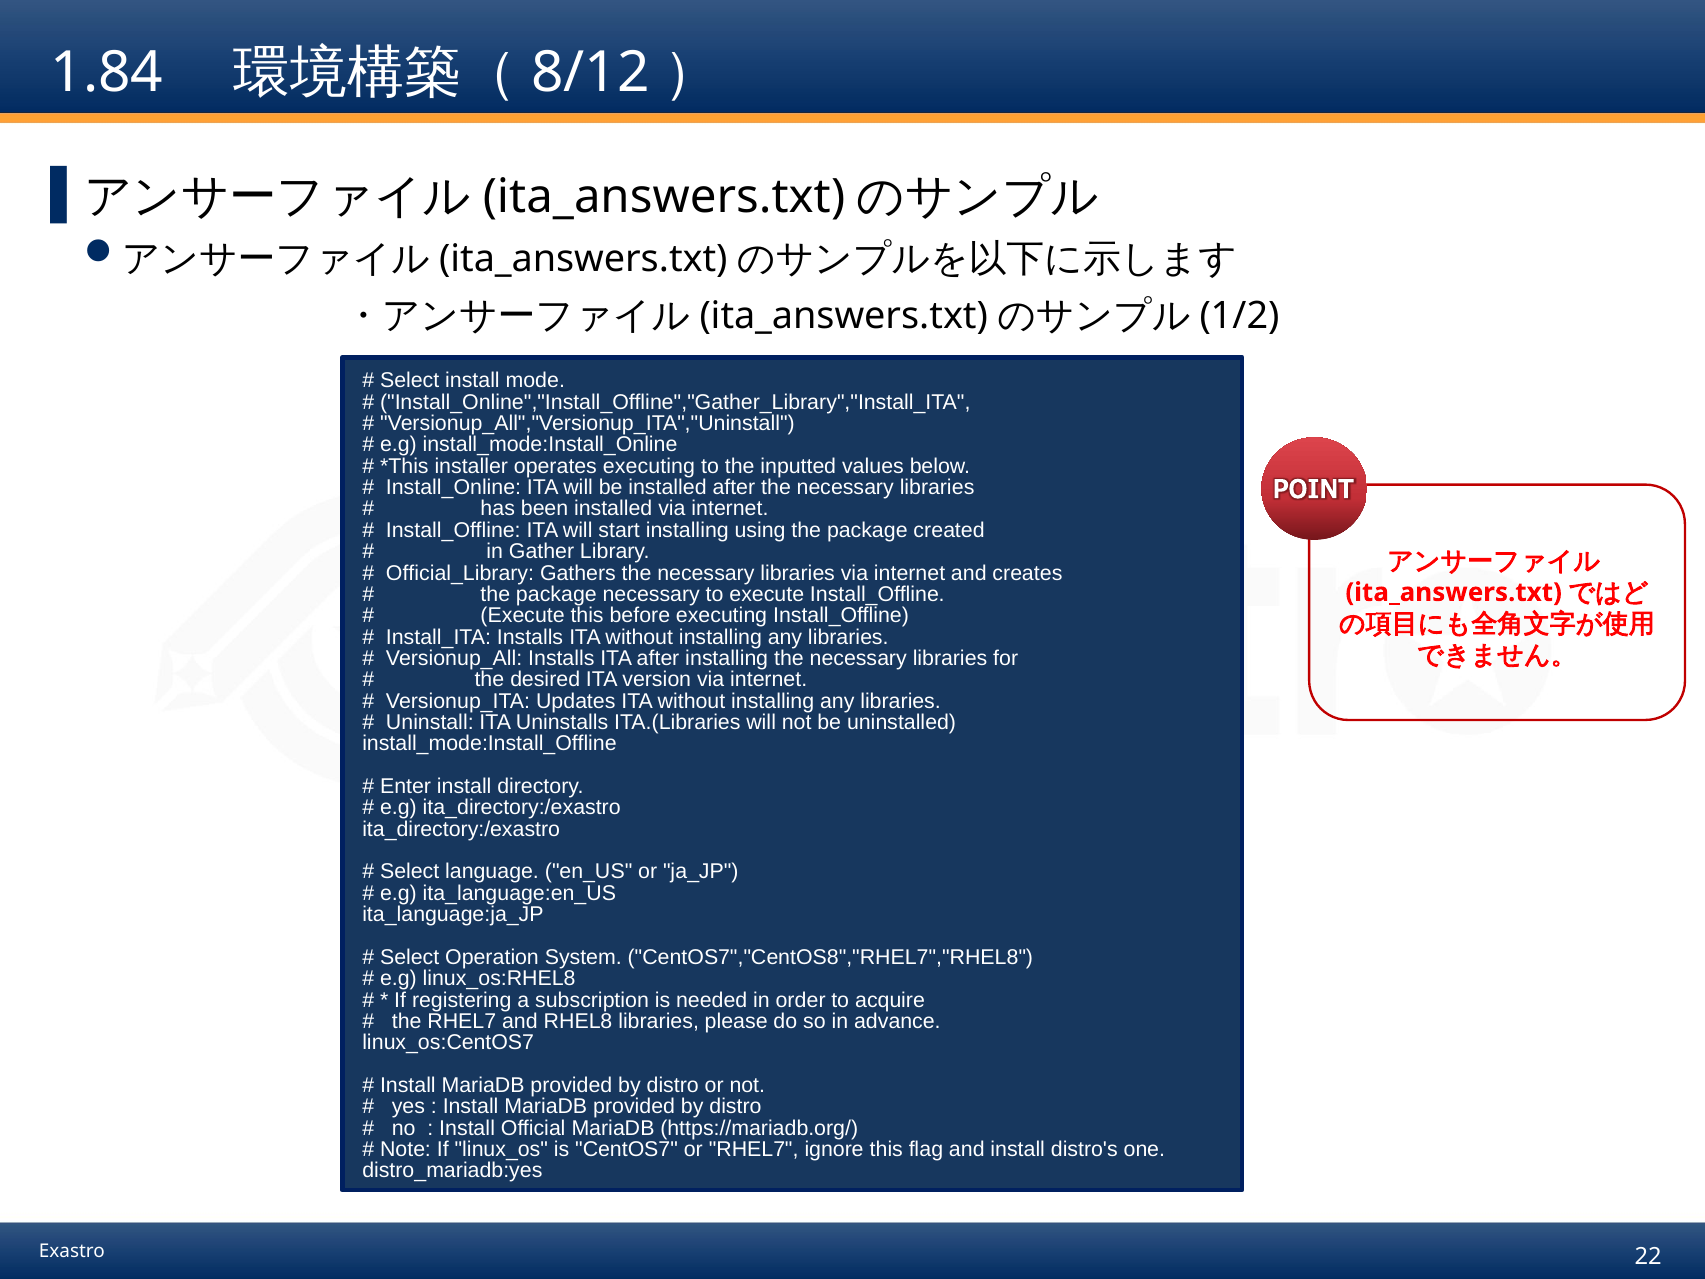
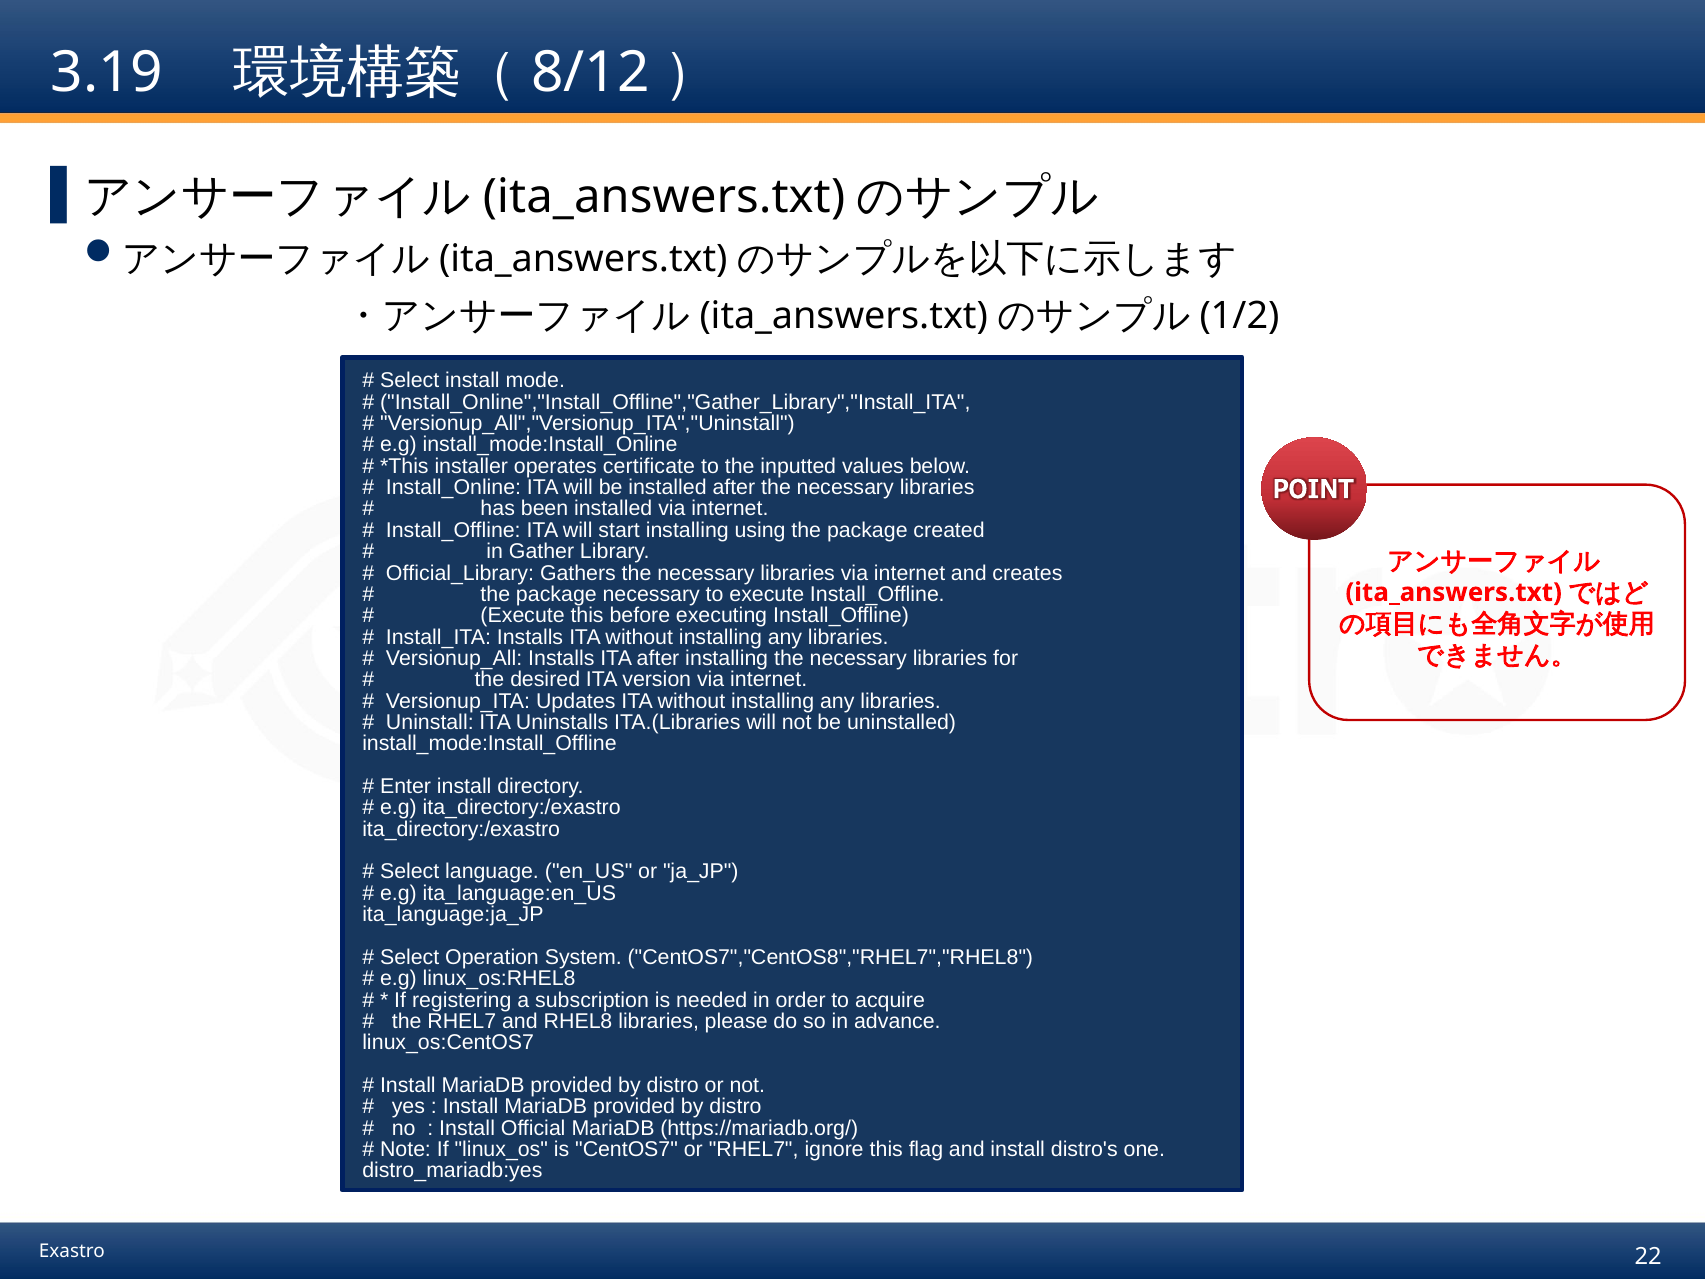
1.84: 1.84 -> 3.19
operates executing: executing -> certificate
